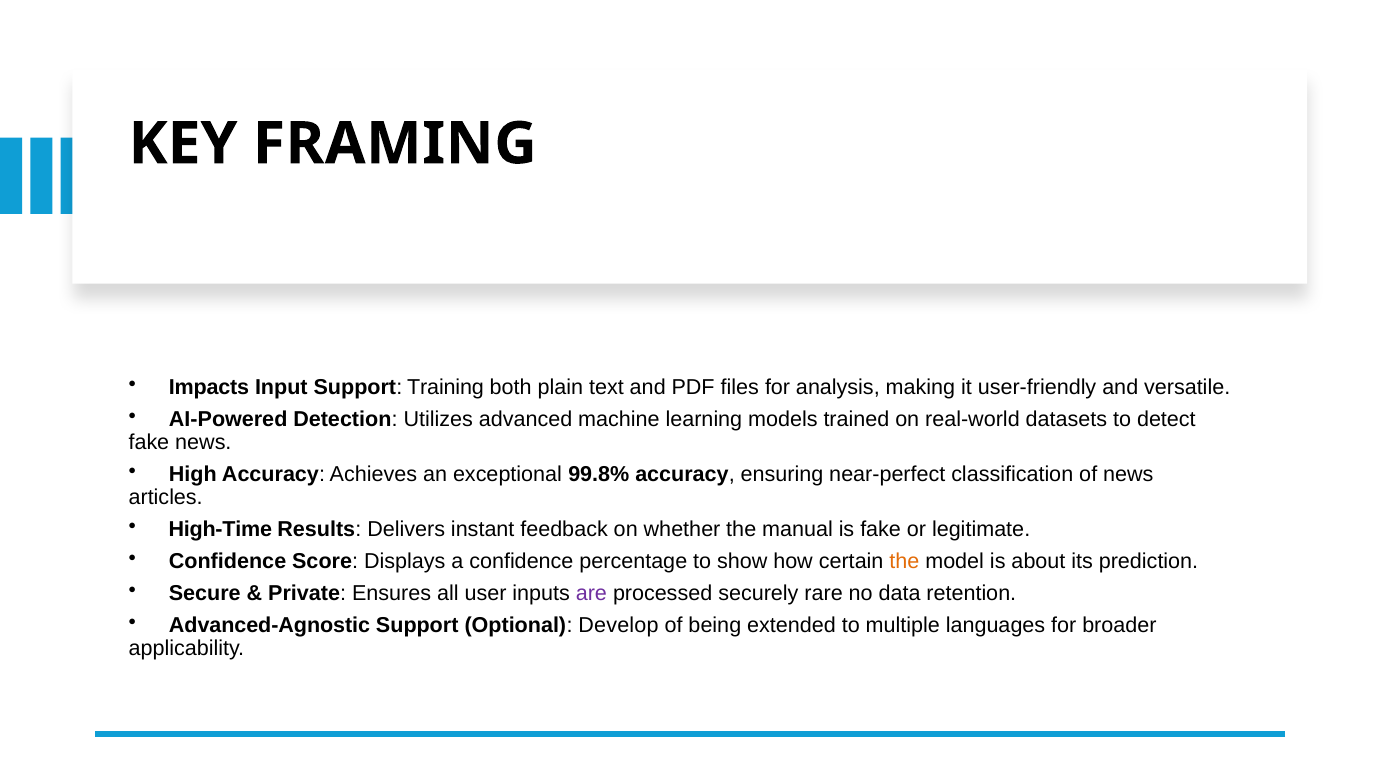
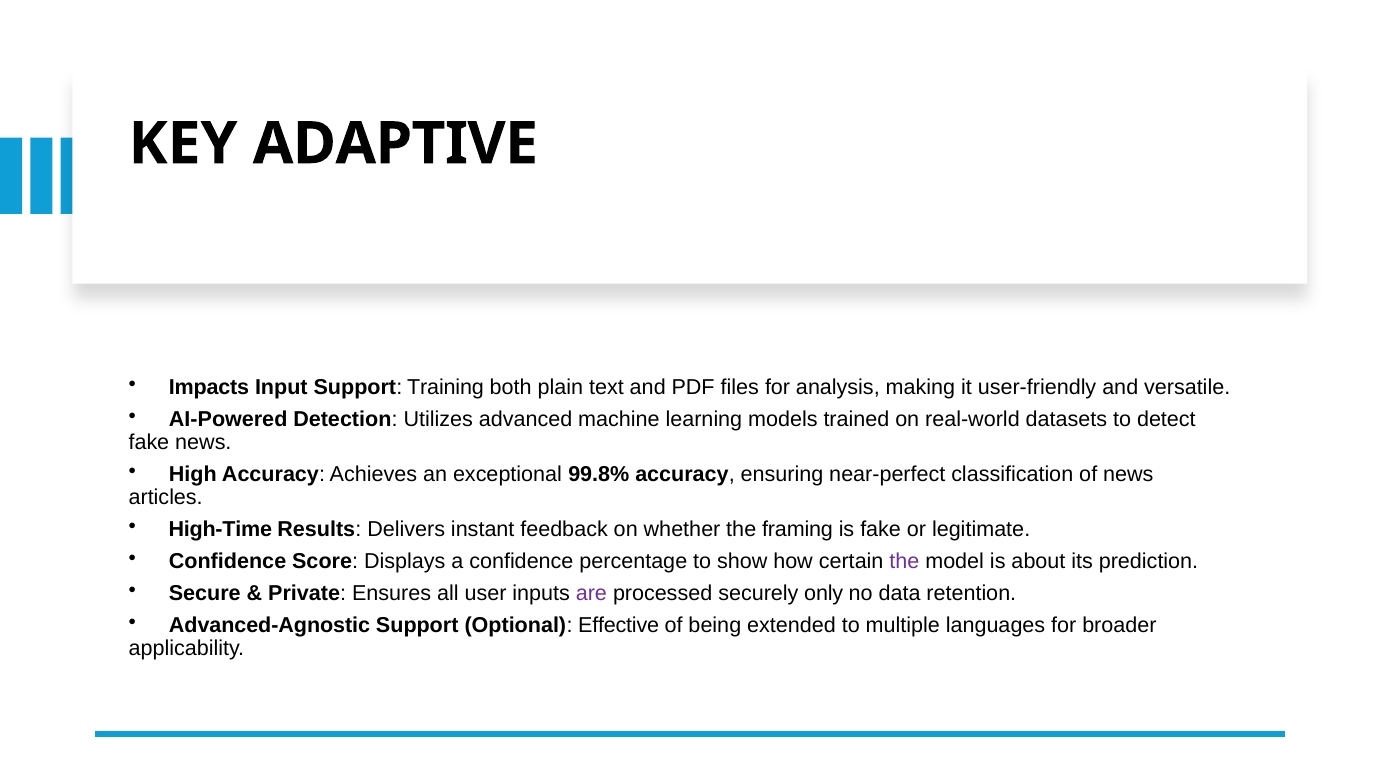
FRAMING: FRAMING -> ADAPTIVE
manual: manual -> framing
the at (904, 562) colour: orange -> purple
rare: rare -> only
Develop: Develop -> Effective
